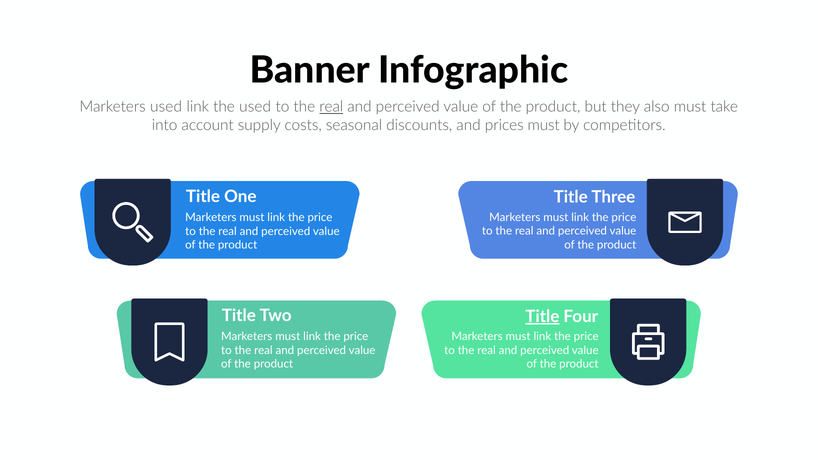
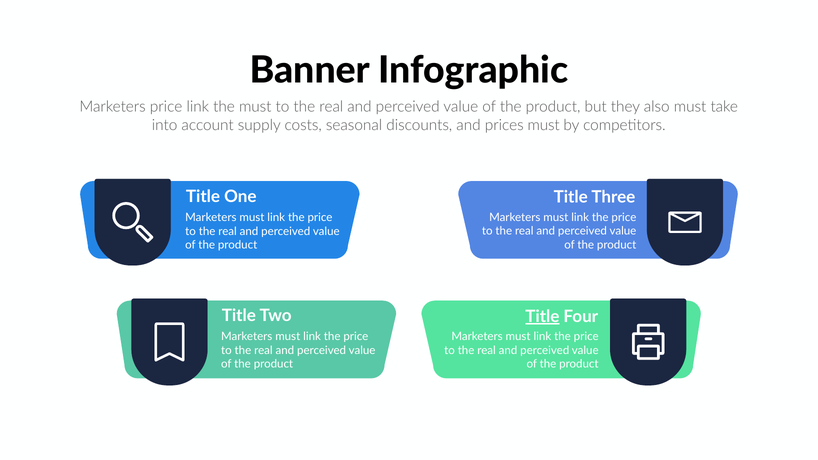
Marketers used: used -> price
the used: used -> must
real at (331, 107) underline: present -> none
